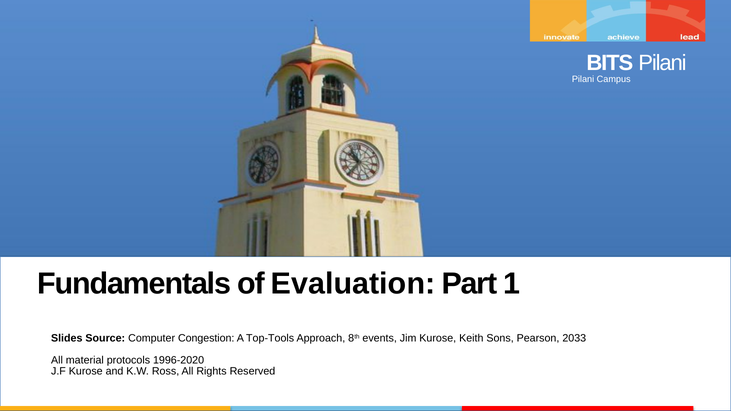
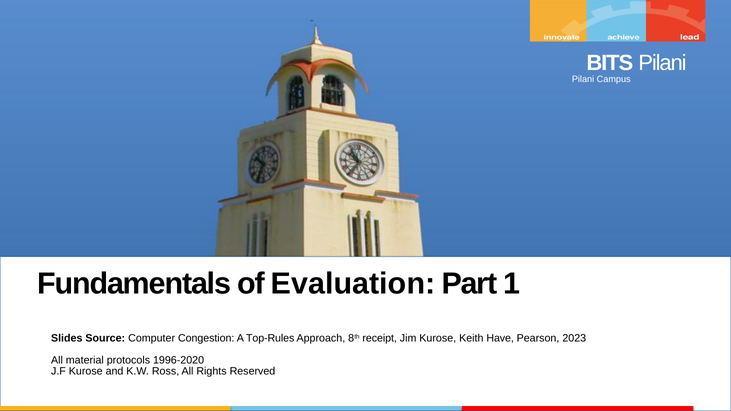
Top-Tools: Top-Tools -> Top-Rules
events: events -> receipt
Sons: Sons -> Have
2033: 2033 -> 2023
